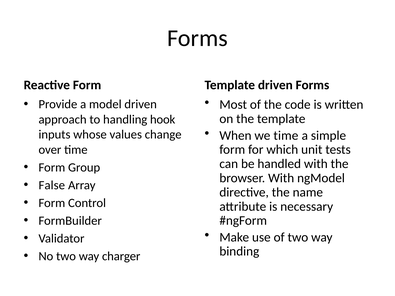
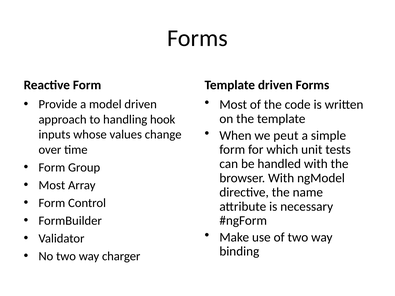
we time: time -> peut
False at (52, 185): False -> Most
